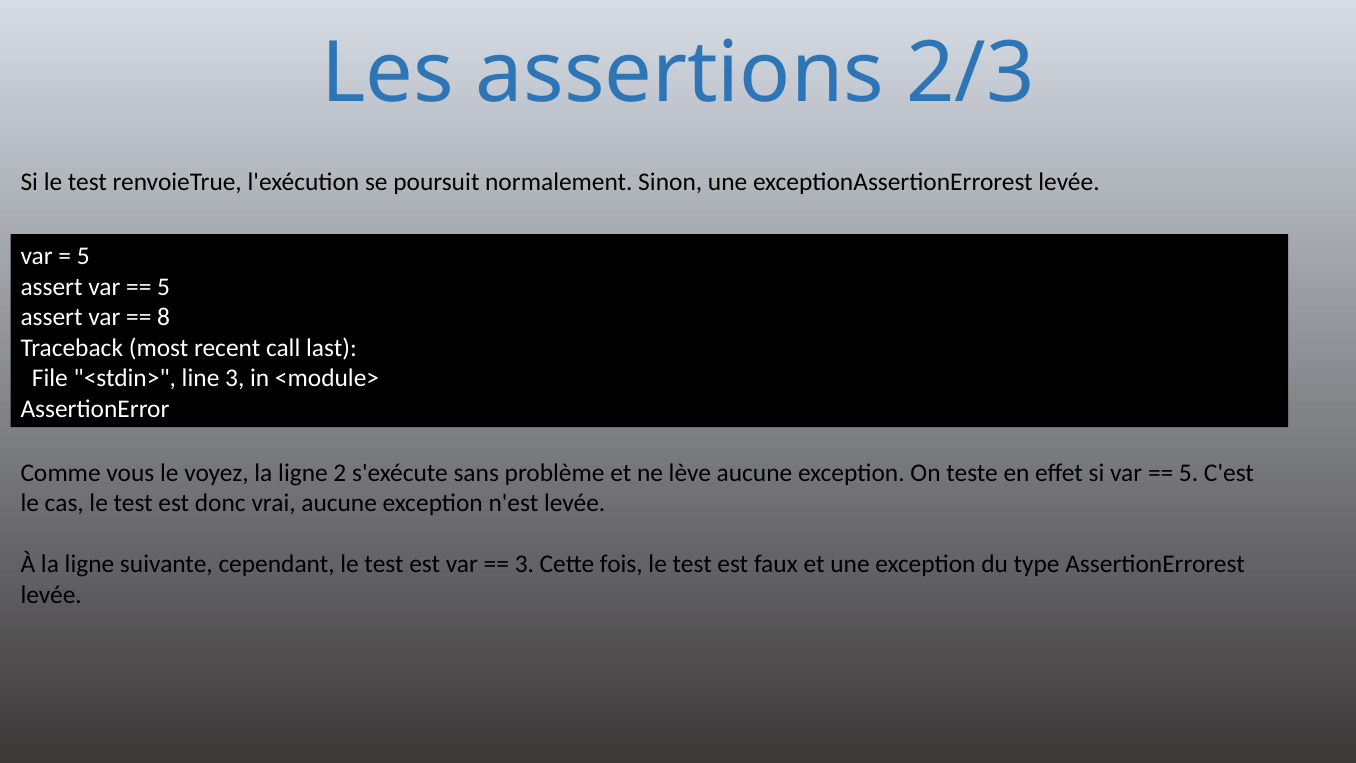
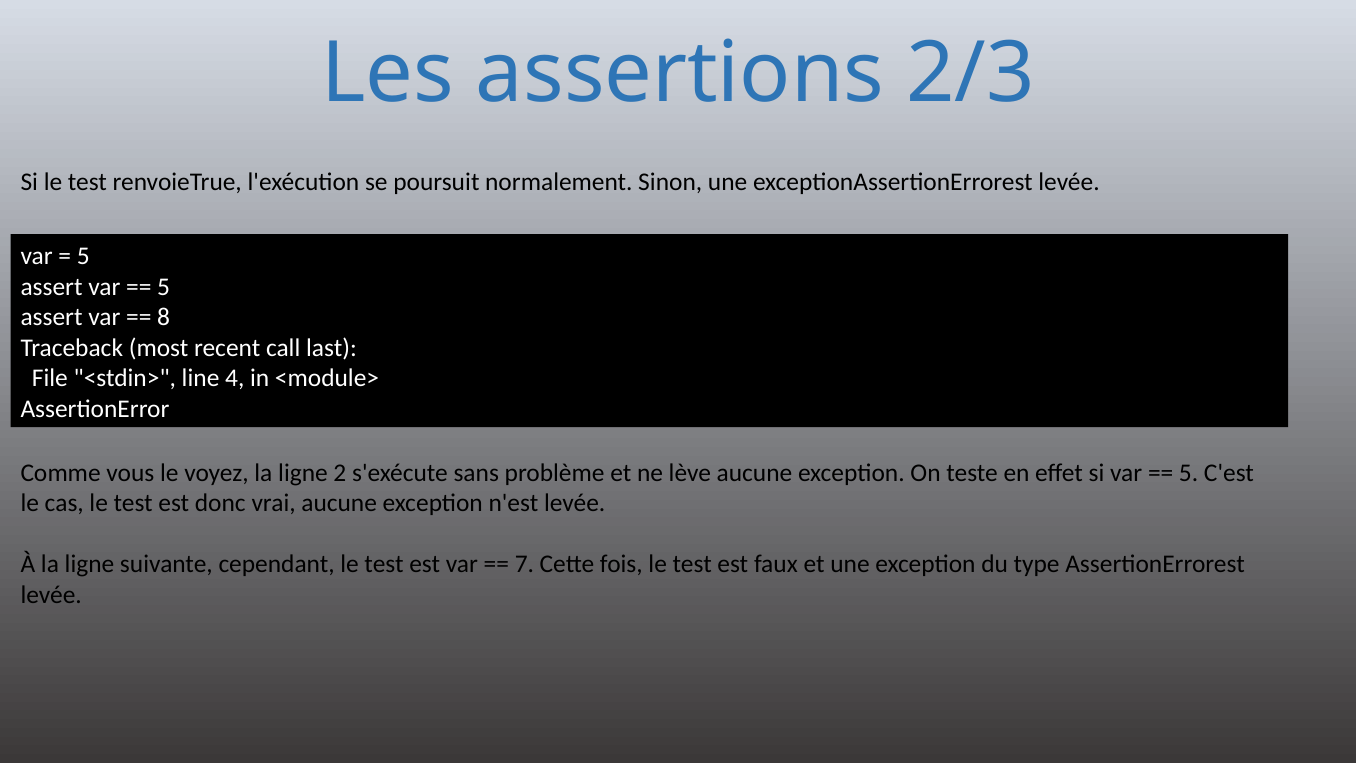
line 3: 3 -> 4
3 at (524, 564): 3 -> 7
